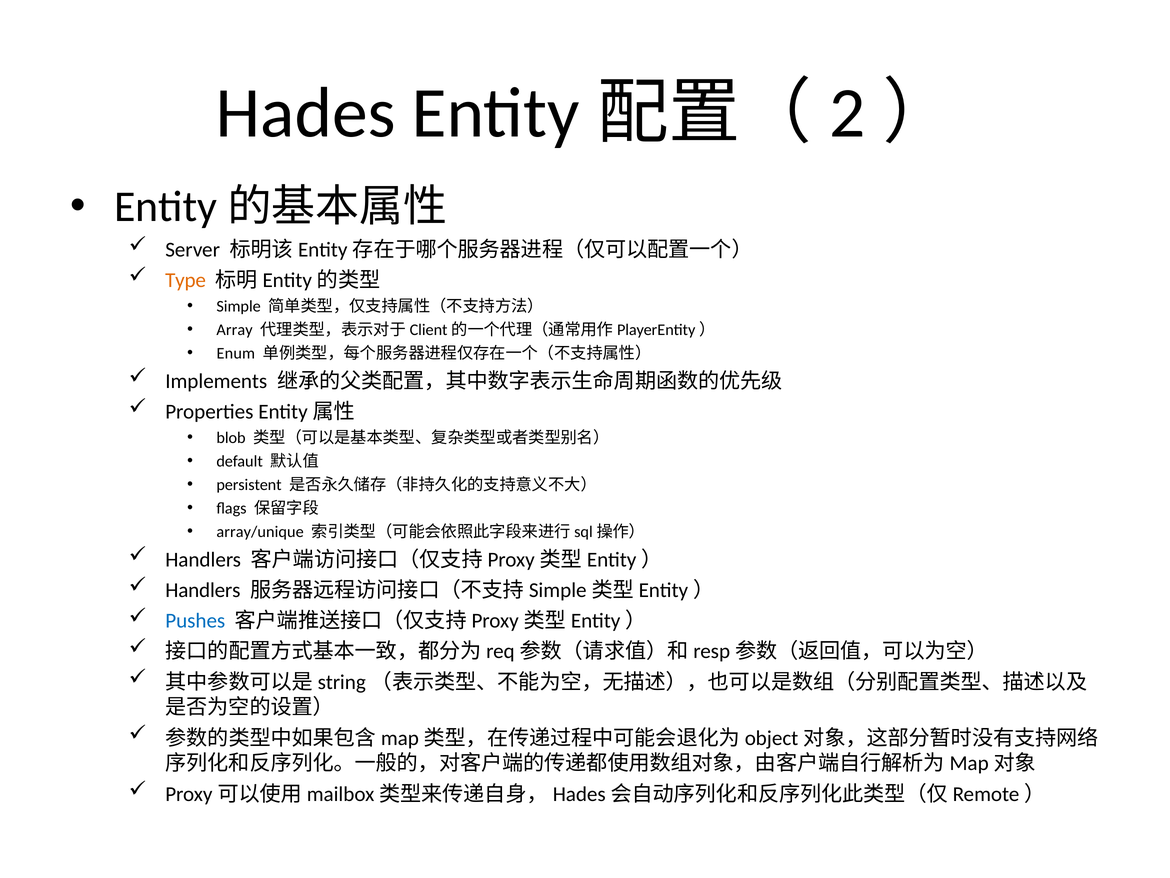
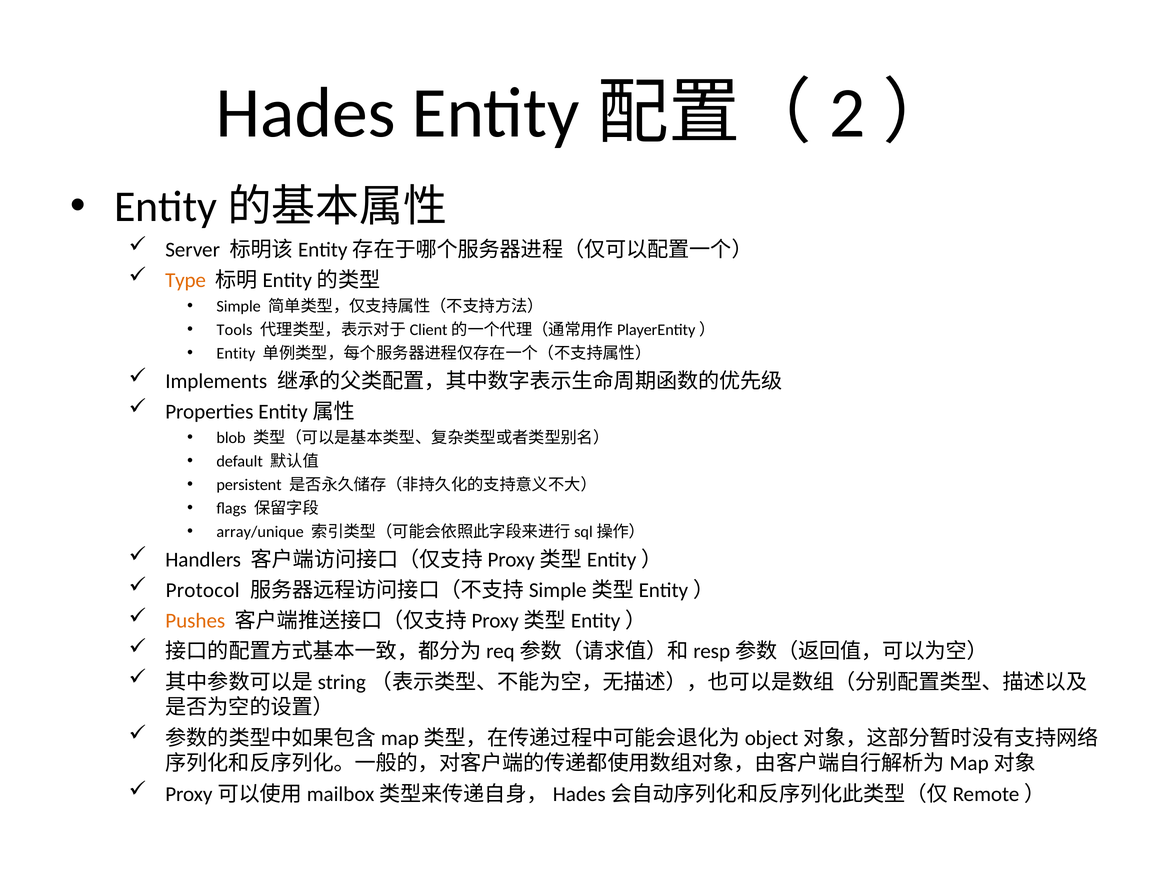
Array: Array -> Tools
Enum: Enum -> Entity
Handlers at (203, 590): Handlers -> Protocol
Pushes colour: blue -> orange
